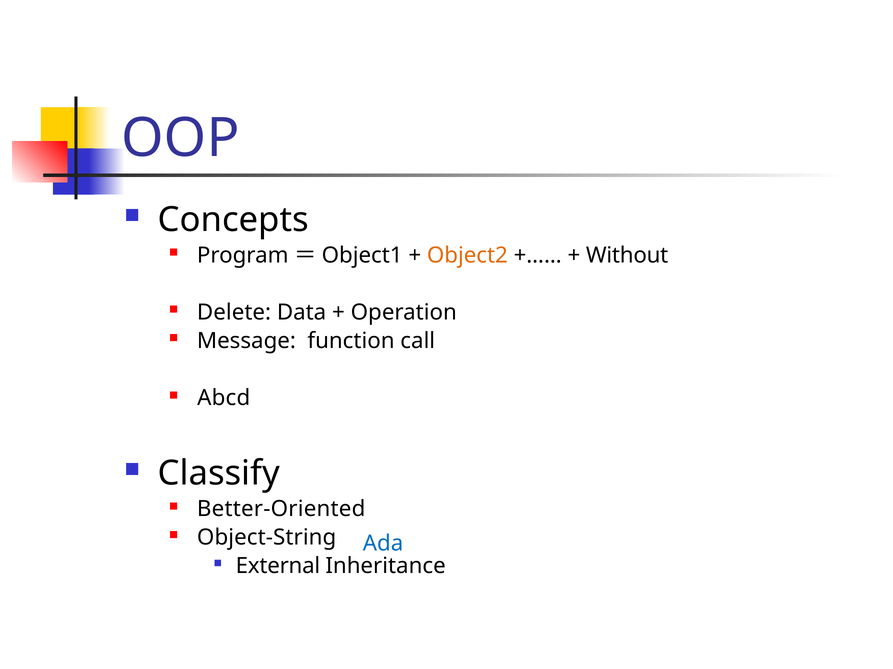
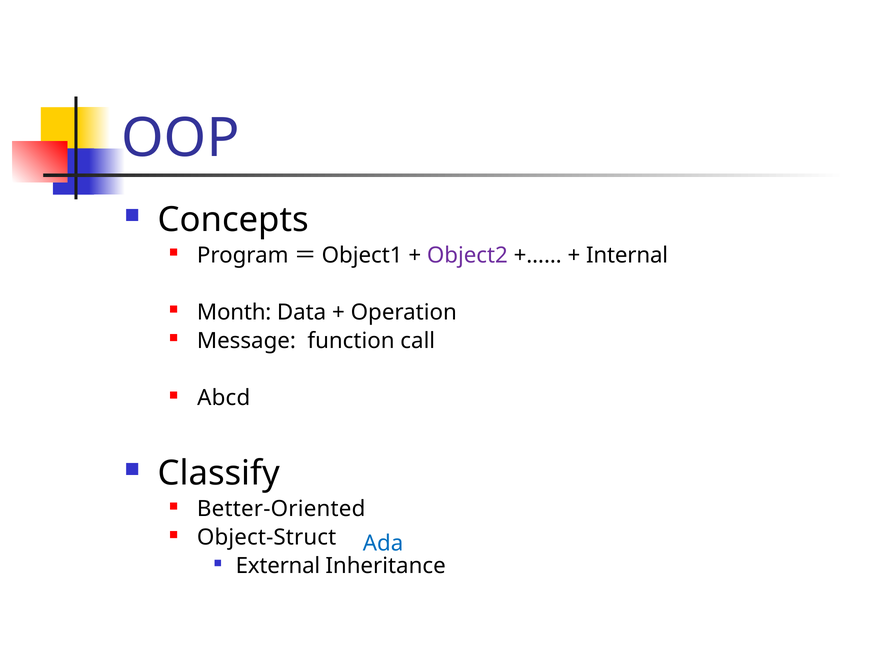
Object2 colour: orange -> purple
Without: Without -> Internal
Delete: Delete -> Month
Object-String: Object-String -> Object-Struct
